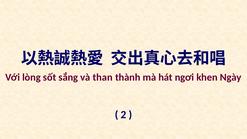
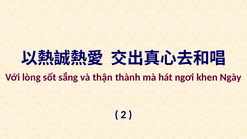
than: than -> thận
